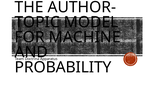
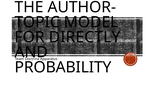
MACHINE: MACHINE -> DIRECTLY
